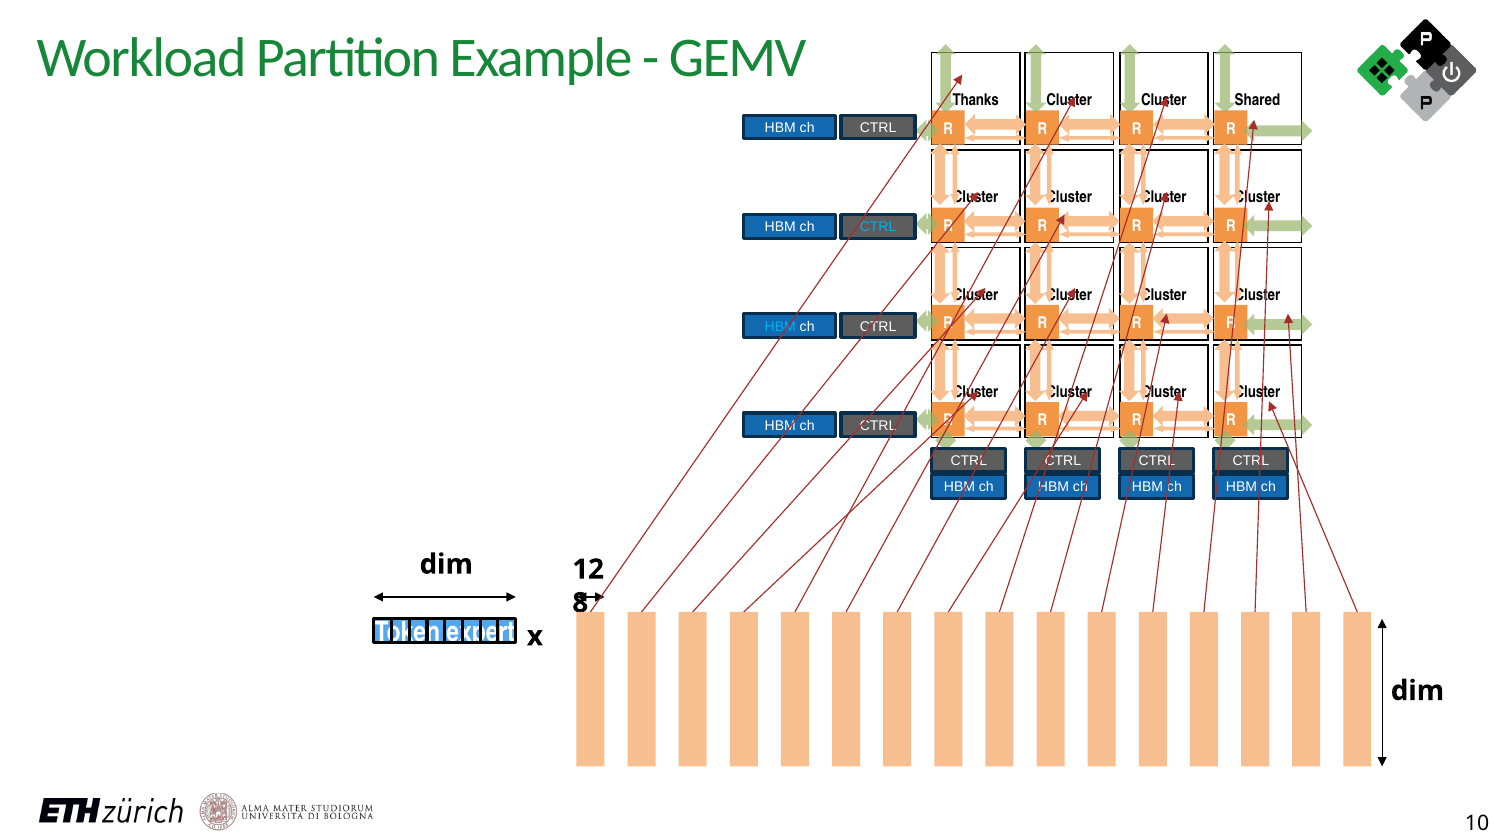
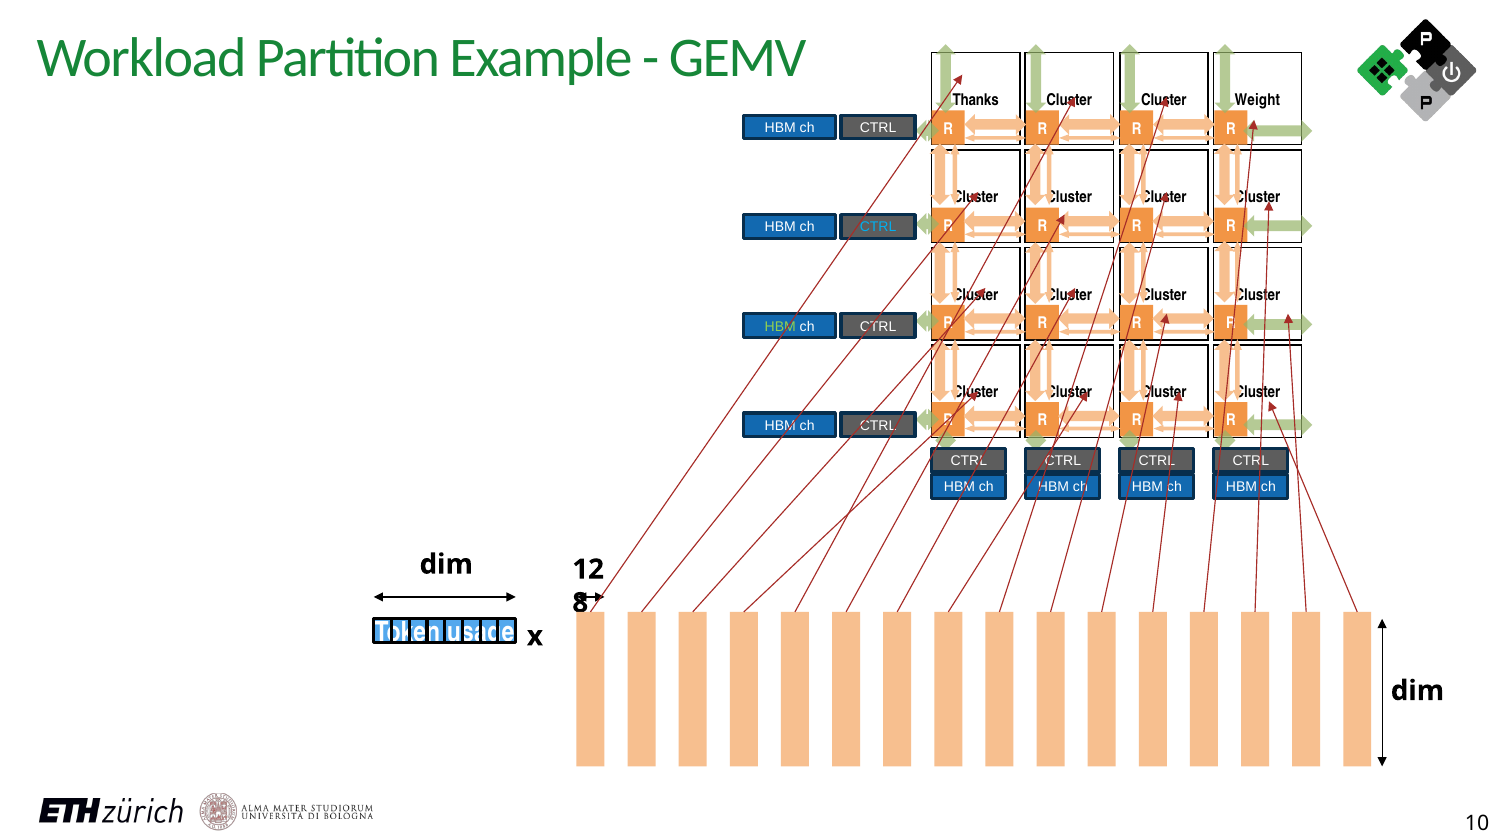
Shared: Shared -> Weight
HBM at (780, 327) colour: light blue -> light green
expert: expert -> usage
